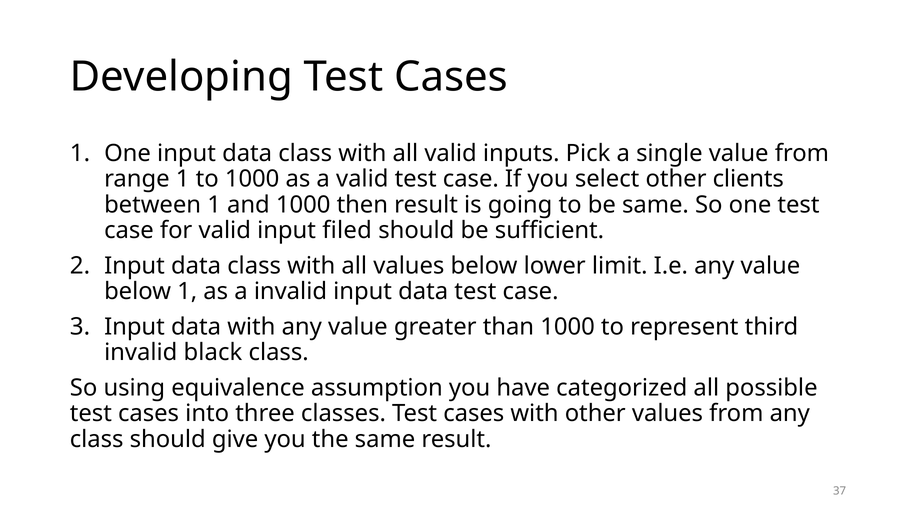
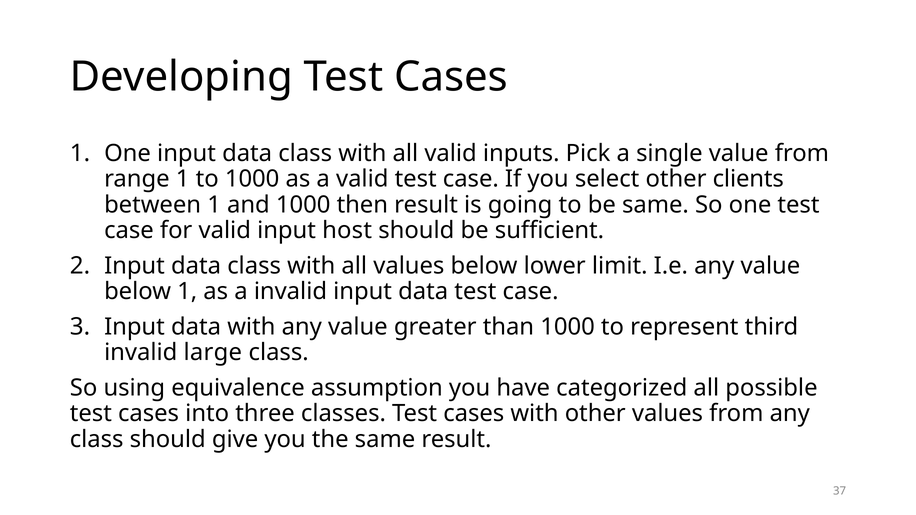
filed: filed -> host
black: black -> large
